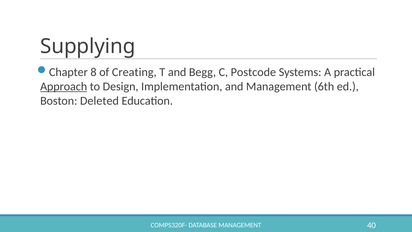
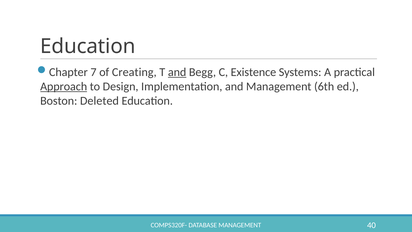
Supplying at (88, 46): Supplying -> Education
8: 8 -> 7
and at (177, 72) underline: none -> present
Postcode: Postcode -> Existence
